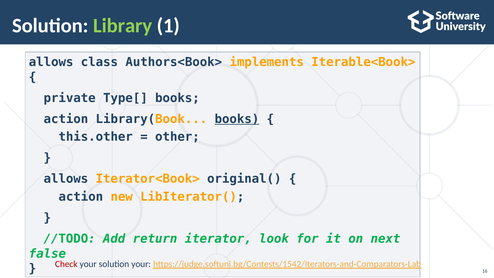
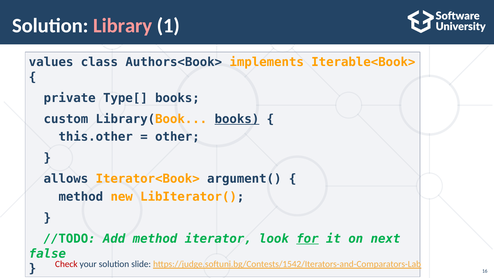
Library colour: light green -> pink
allows at (51, 62): allows -> values
action at (66, 119): action -> custom
original(: original( -> argument(
action at (81, 197): action -> method
Add return: return -> method
for underline: none -> present
solution your: your -> slide
